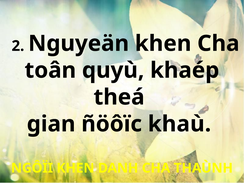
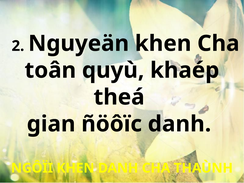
ñöôïc khaù: khaù -> danh
